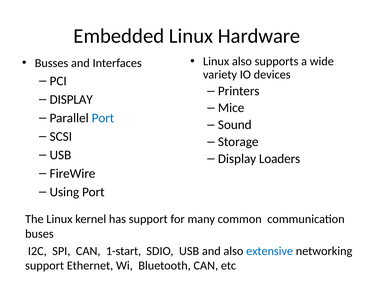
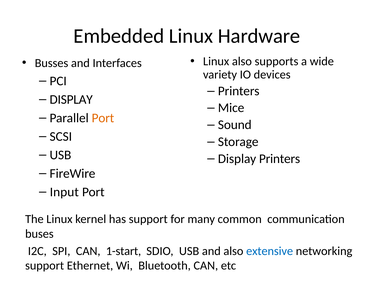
Port at (103, 118) colour: blue -> orange
Display Loaders: Loaders -> Printers
Using: Using -> Input
